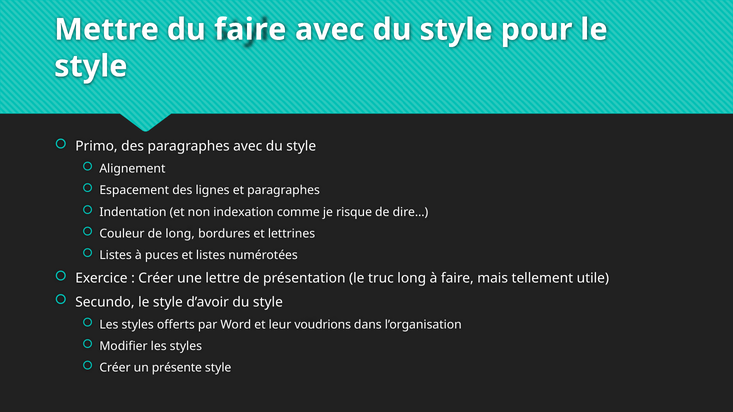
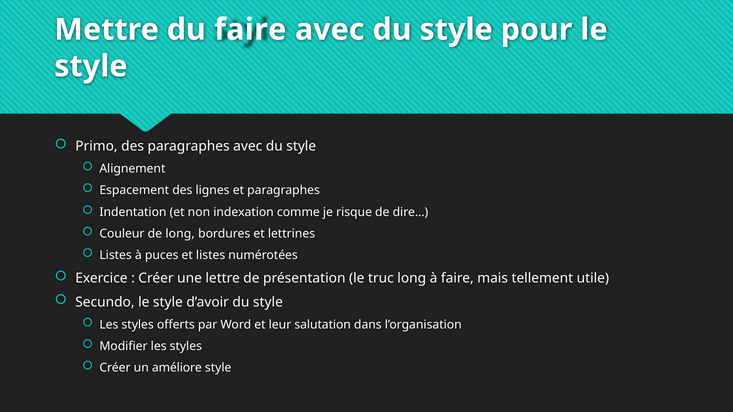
voudrions: voudrions -> salutation
présente: présente -> améliore
